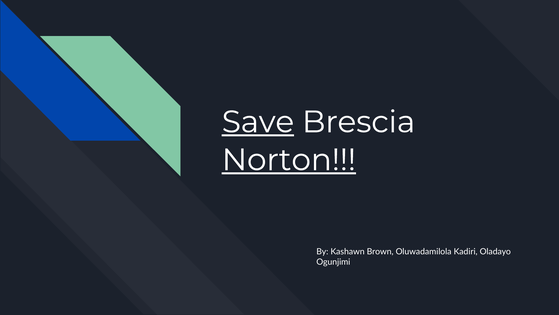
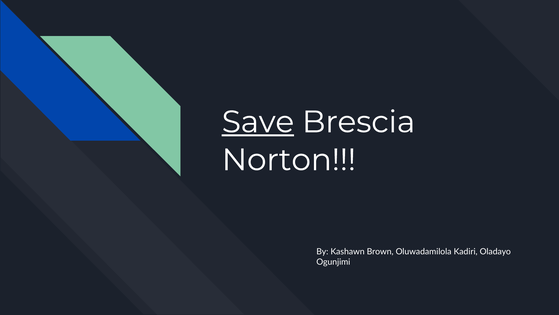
Norton underline: present -> none
